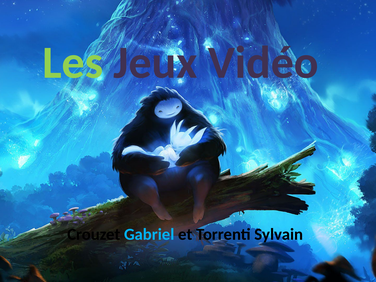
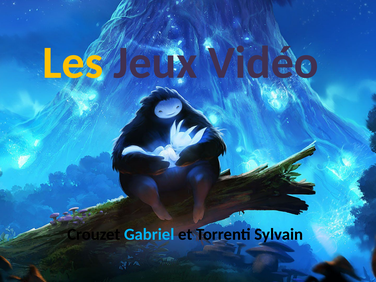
Les colour: light green -> yellow
